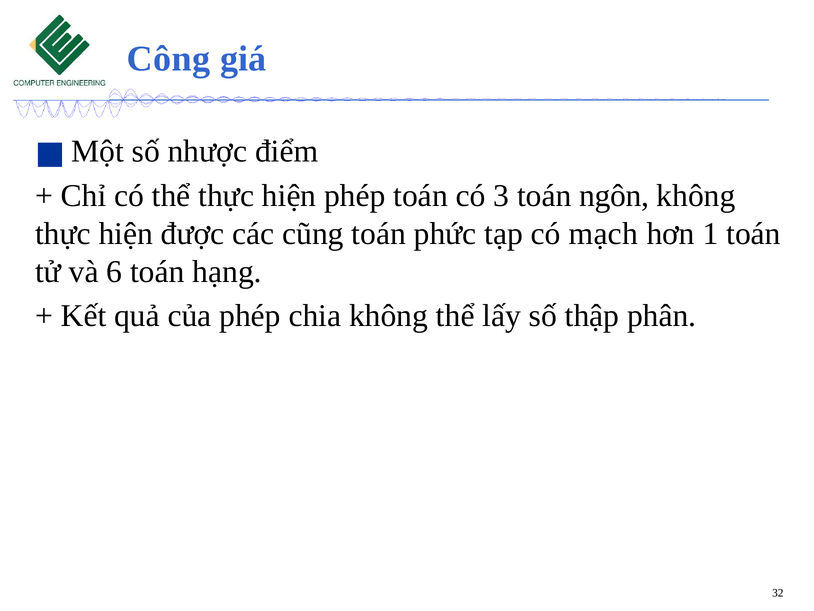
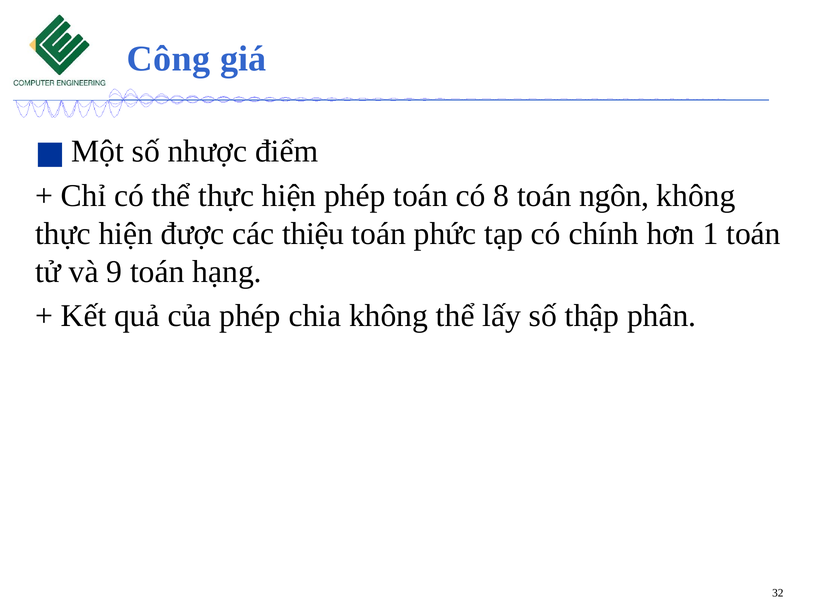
3: 3 -> 8
cũng: cũng -> thiệu
mạch: mạch -> chính
6: 6 -> 9
